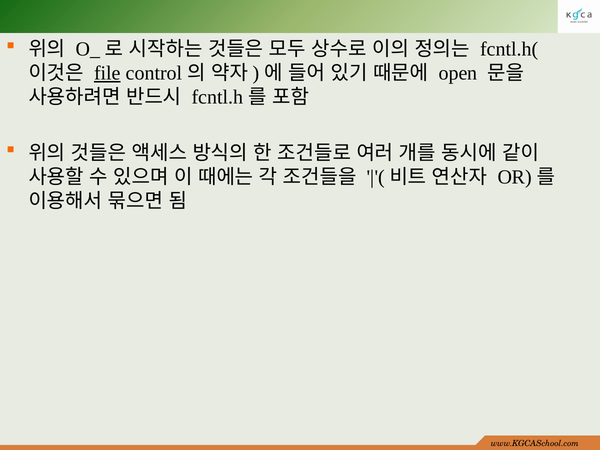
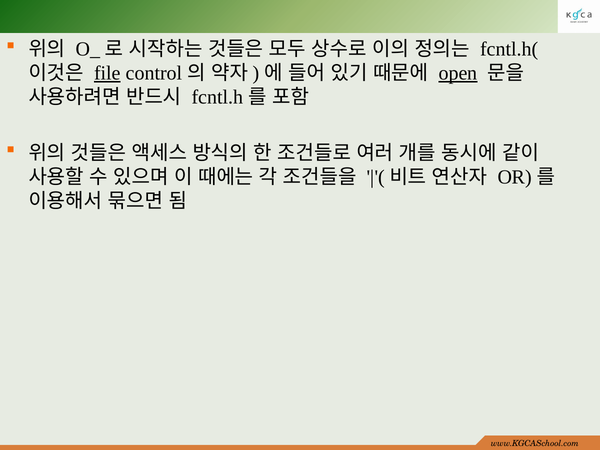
open underline: none -> present
